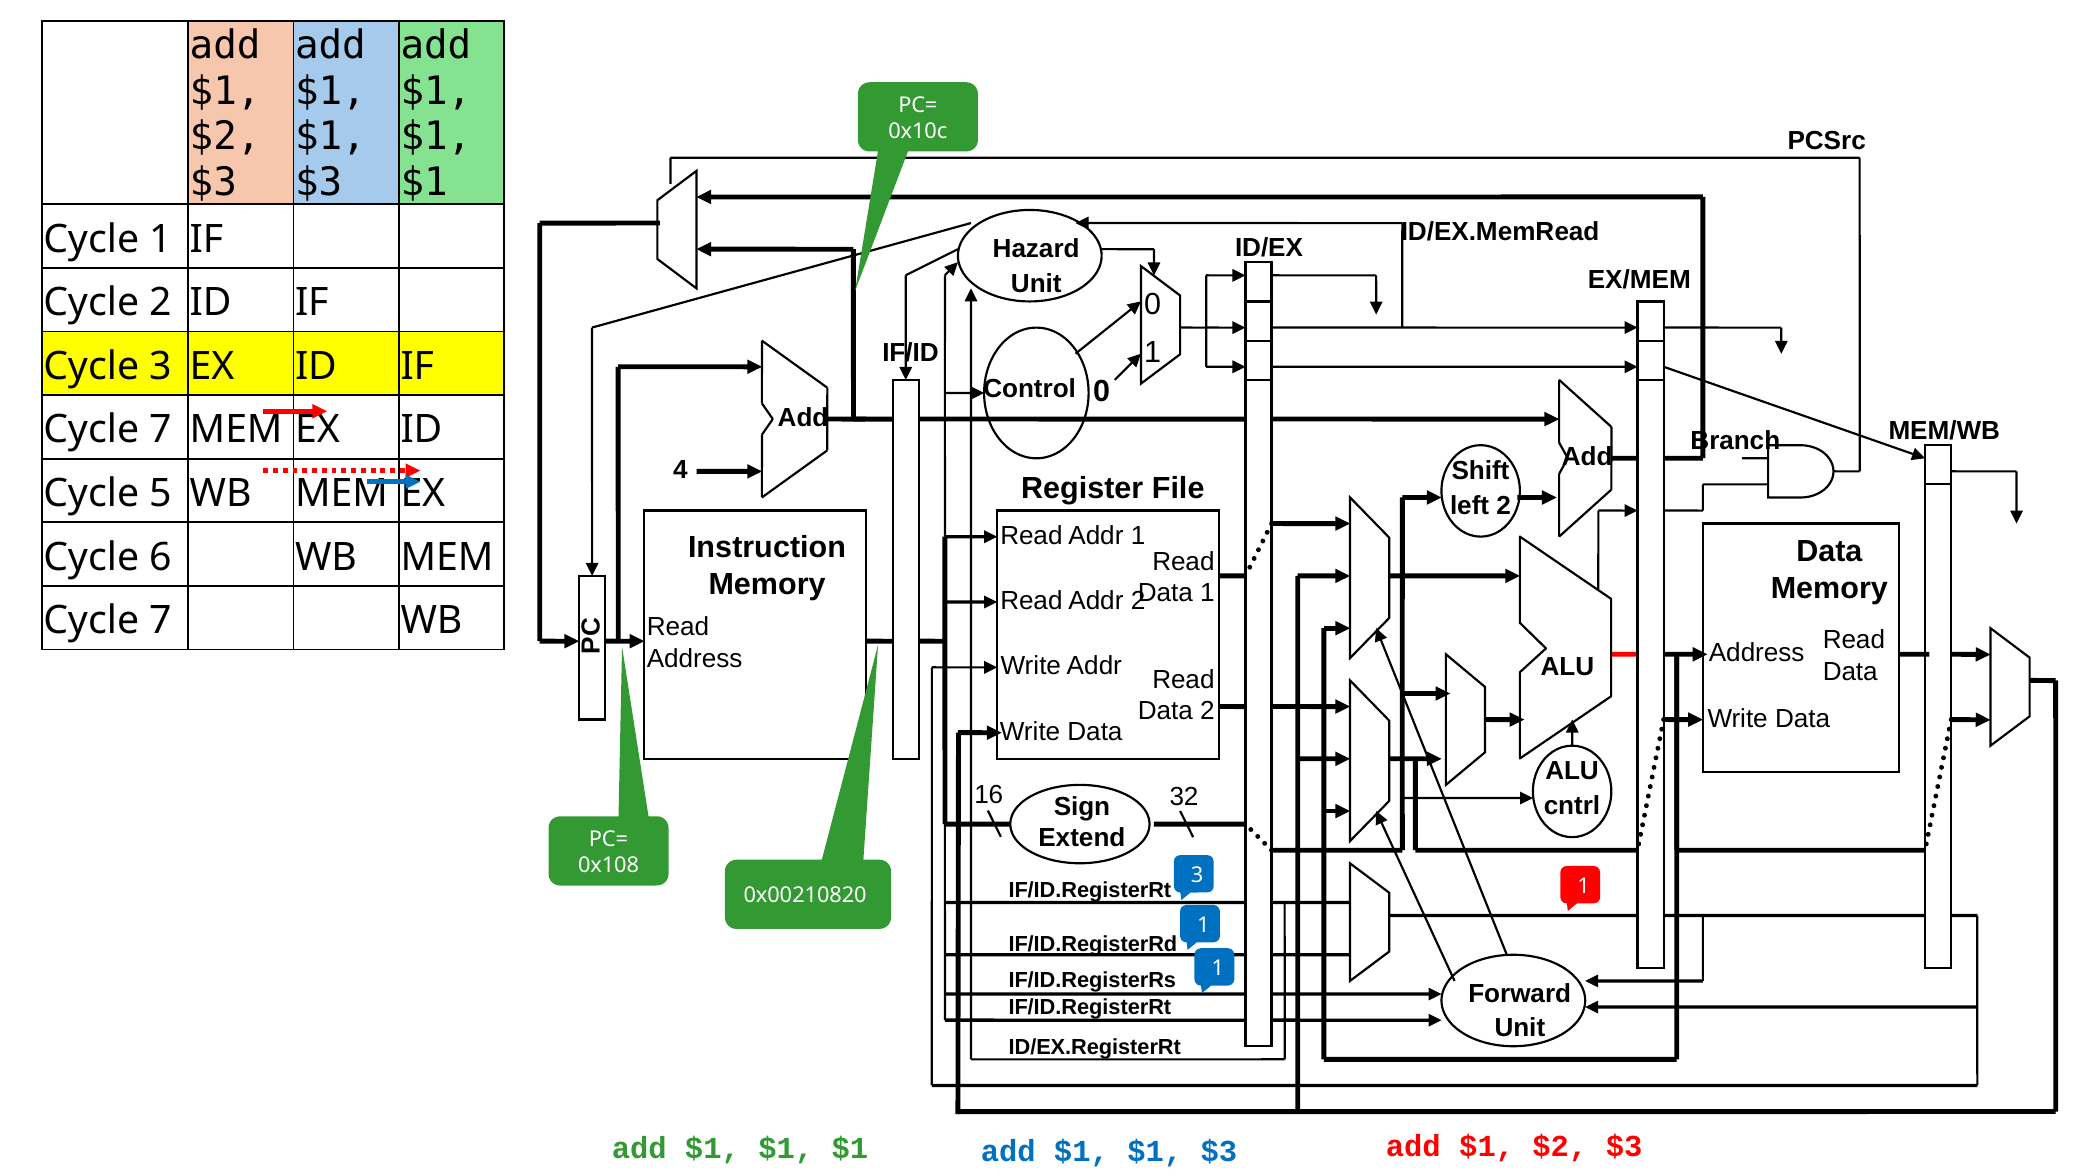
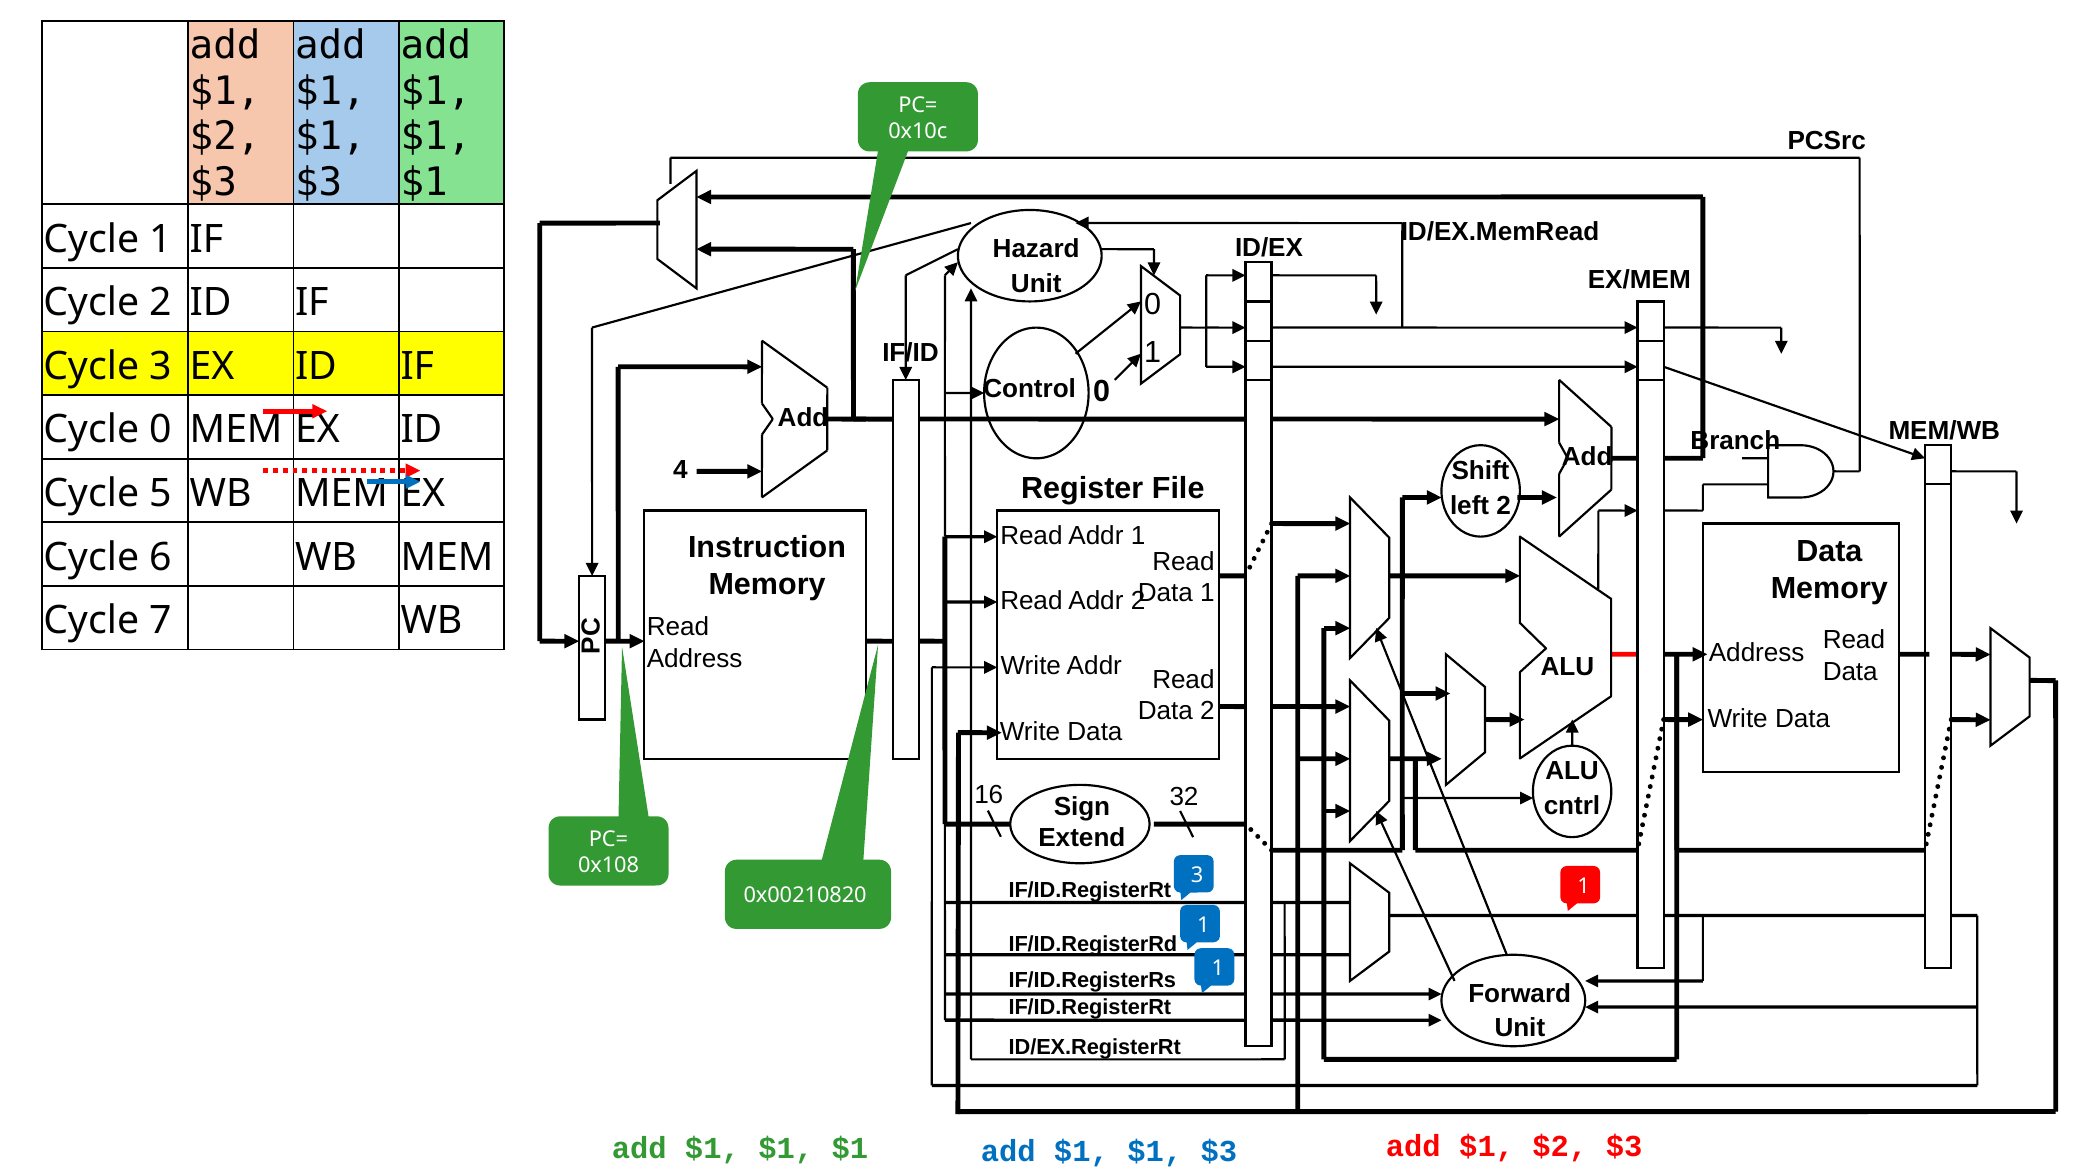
7 at (160, 430): 7 -> 0
